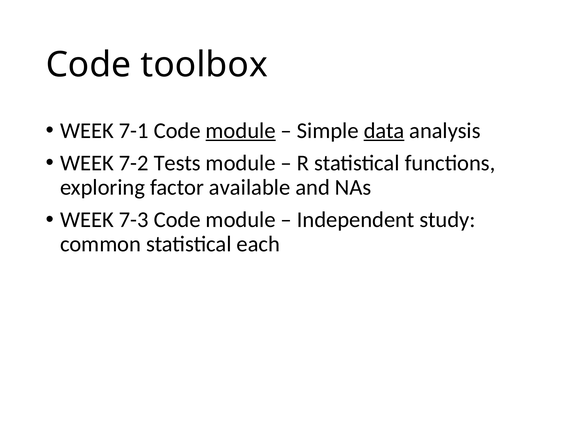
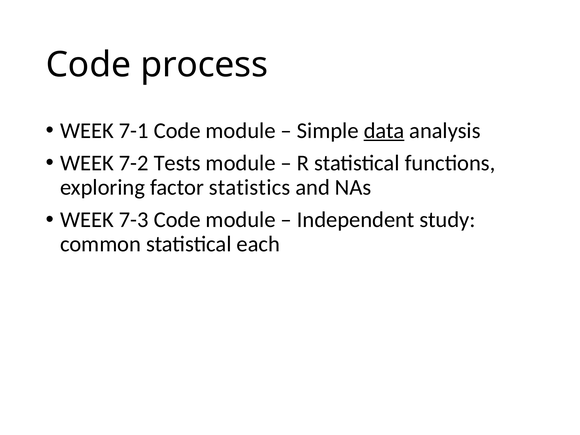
toolbox: toolbox -> process
module at (241, 131) underline: present -> none
available: available -> statistics
